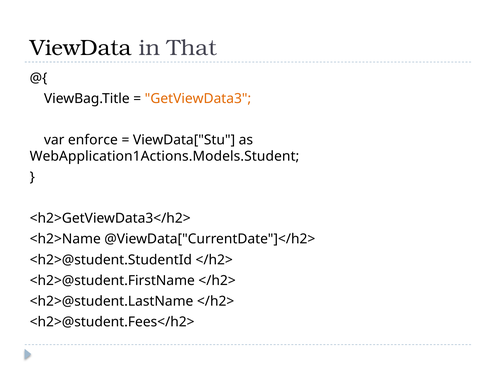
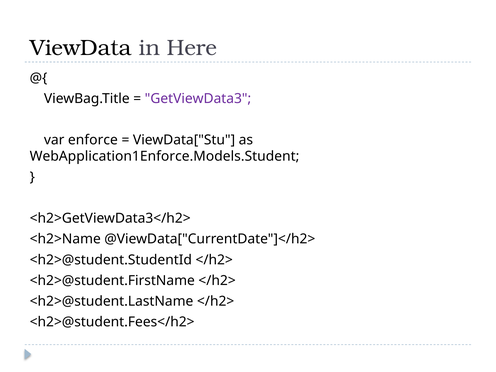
That: That -> Here
GetViewData3 colour: orange -> purple
WebApplication1Actions.Models.Student: WebApplication1Actions.Models.Student -> WebApplication1Enforce.Models.Student
